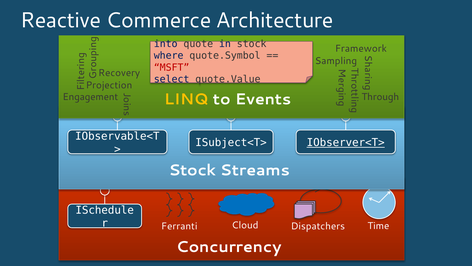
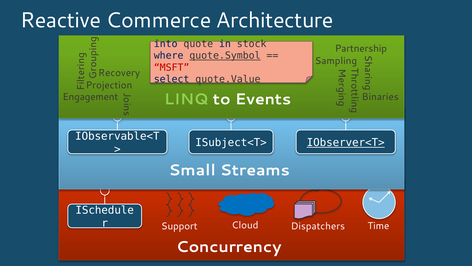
Framework: Framework -> Partnership
quote.Symbol underline: none -> present
Through: Through -> Binaries
LINQ colour: yellow -> light green
Stock at (192, 170): Stock -> Small
Ferranti: Ferranti -> Support
